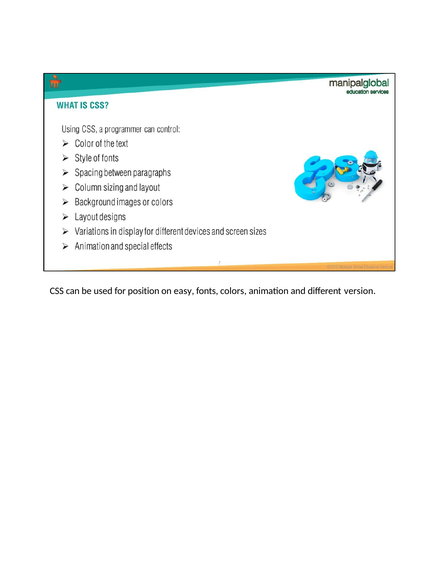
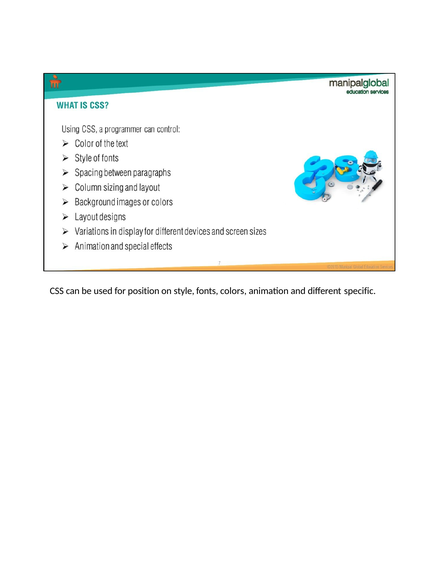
easy: easy -> style
version: version -> specific
